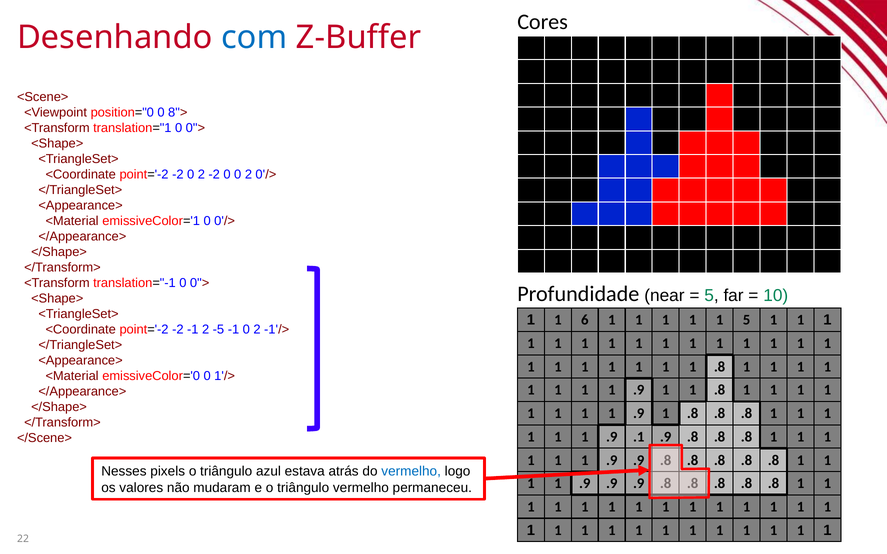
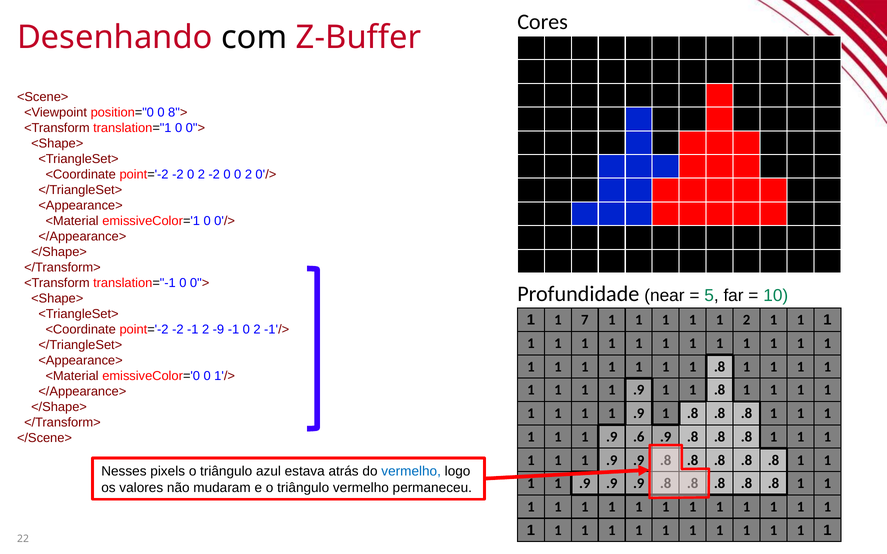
com colour: blue -> black
6: 6 -> 7
1 5: 5 -> 2
-5: -5 -> -9
.1: .1 -> .6
